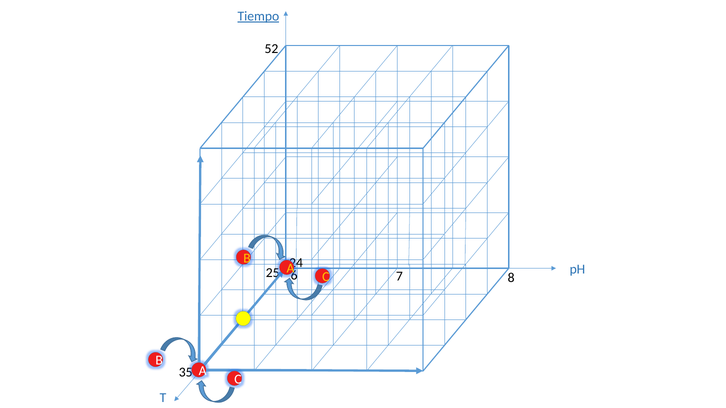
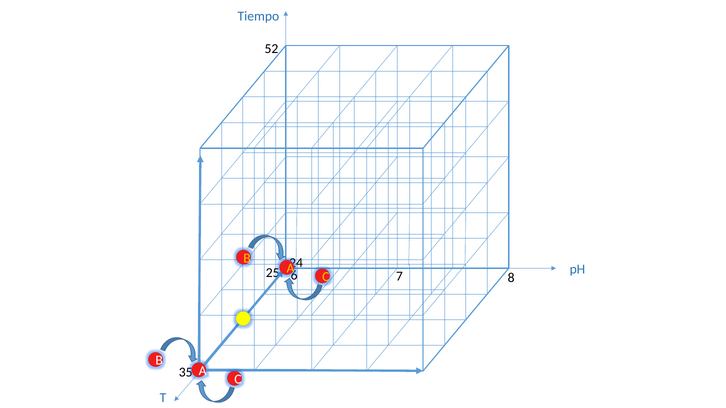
Tiempo underline: present -> none
